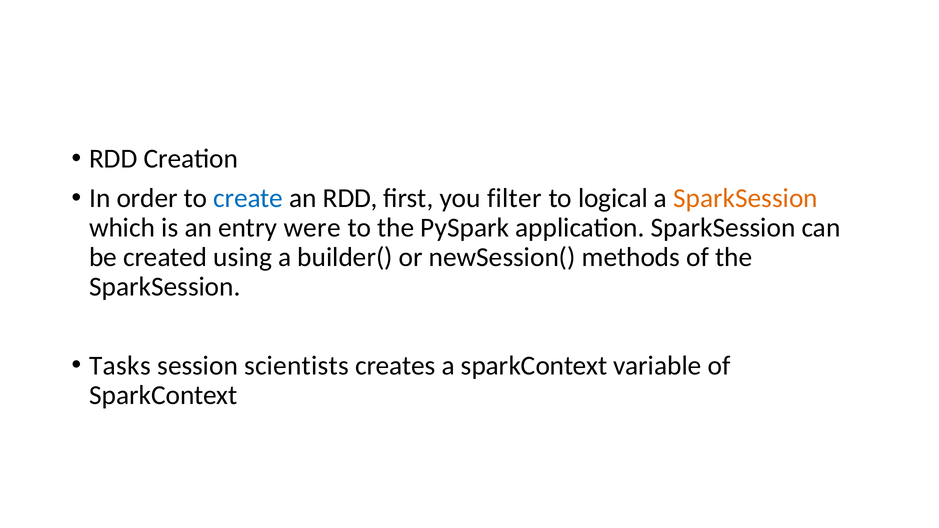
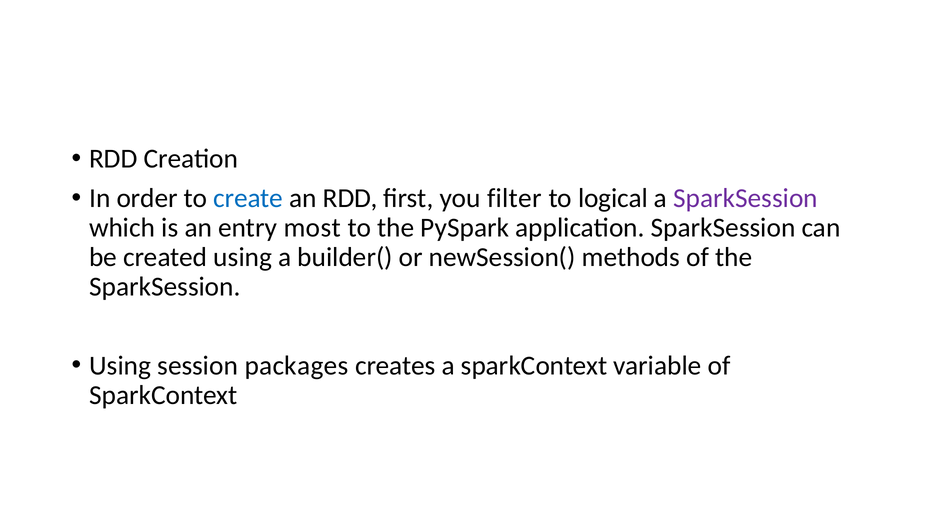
SparkSession at (746, 198) colour: orange -> purple
were: were -> most
Tasks at (120, 366): Tasks -> Using
scientists: scientists -> packages
